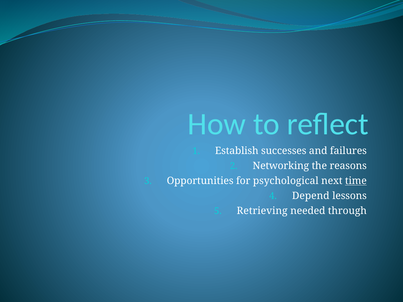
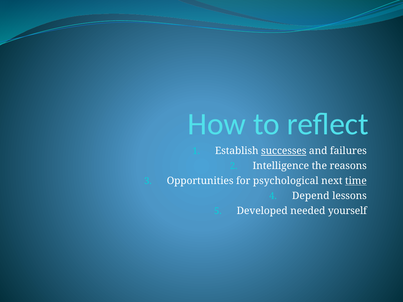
successes underline: none -> present
Networking: Networking -> Intelligence
Retrieving: Retrieving -> Developed
through: through -> yourself
